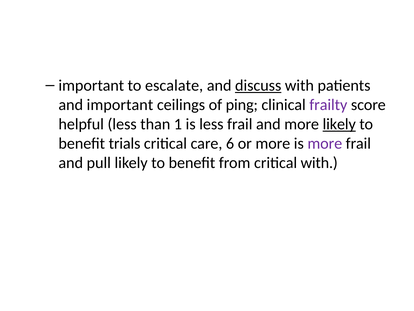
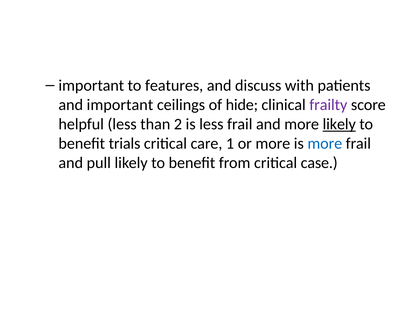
escalate: escalate -> features
discuss underline: present -> none
ping: ping -> hide
1: 1 -> 2
6: 6 -> 1
more at (325, 143) colour: purple -> blue
critical with: with -> case
